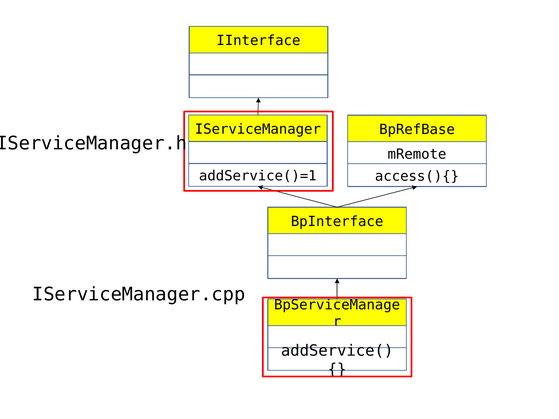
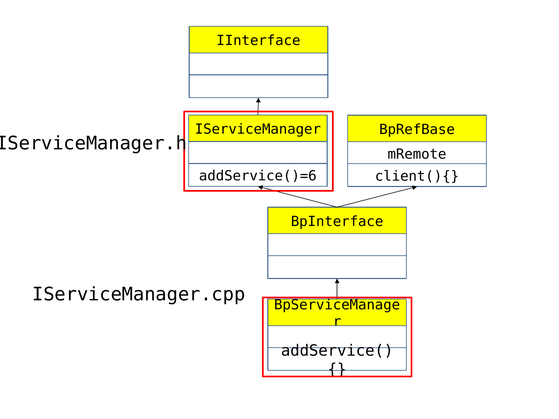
addService()=1: addService()=1 -> addService()=6
access(){: access(){ -> client(){
